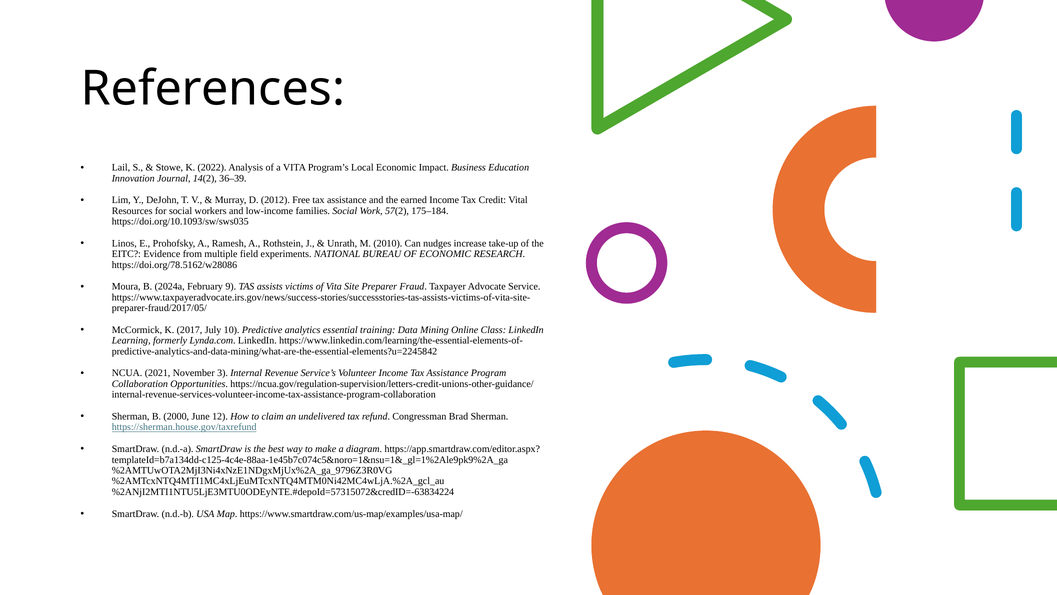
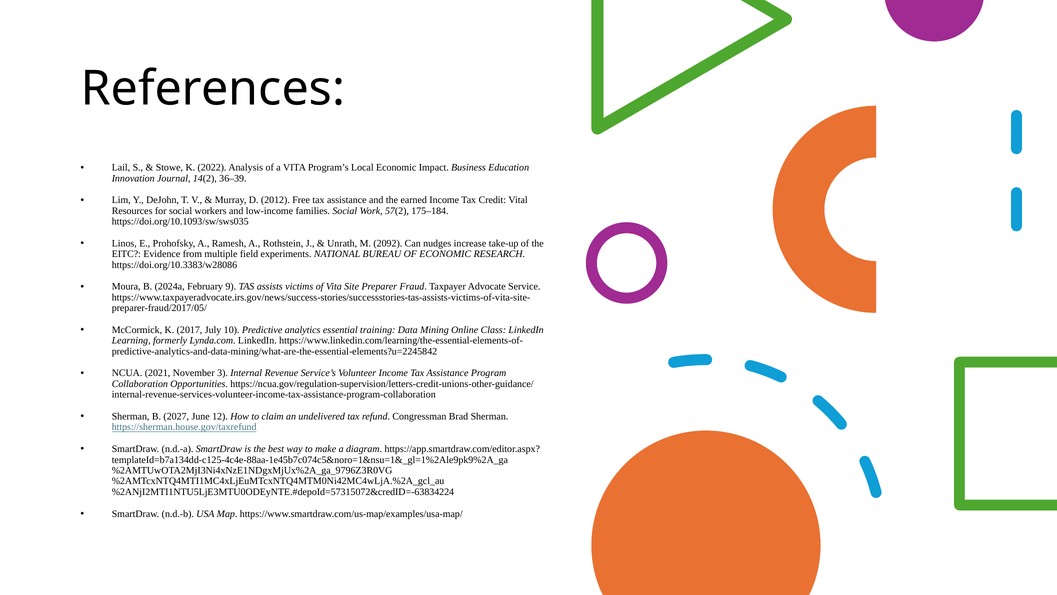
2010: 2010 -> 2092
https://doi.org/78.5162/w28086: https://doi.org/78.5162/w28086 -> https://doi.org/10.3383/w28086
2000: 2000 -> 2027
